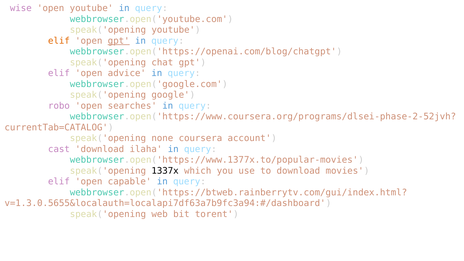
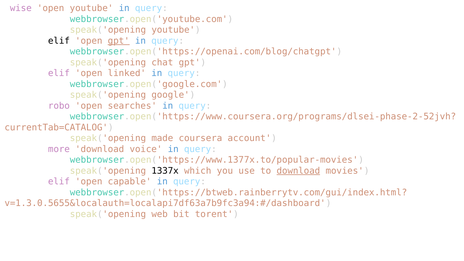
elif at (59, 41) colour: orange -> black
advice: advice -> linked
none: none -> made
cast: cast -> more
ilaha: ilaha -> voice
download at (298, 171) underline: none -> present
